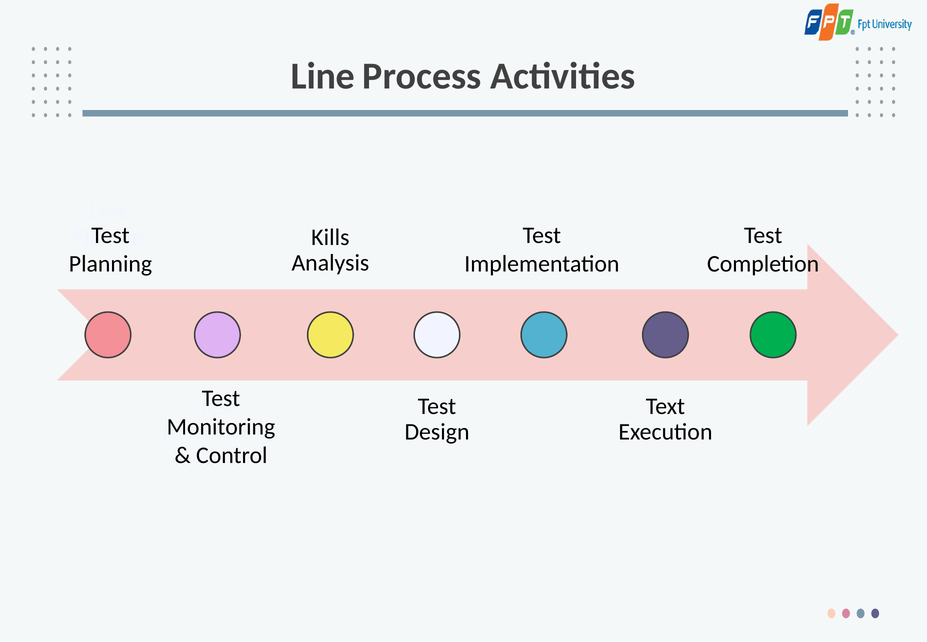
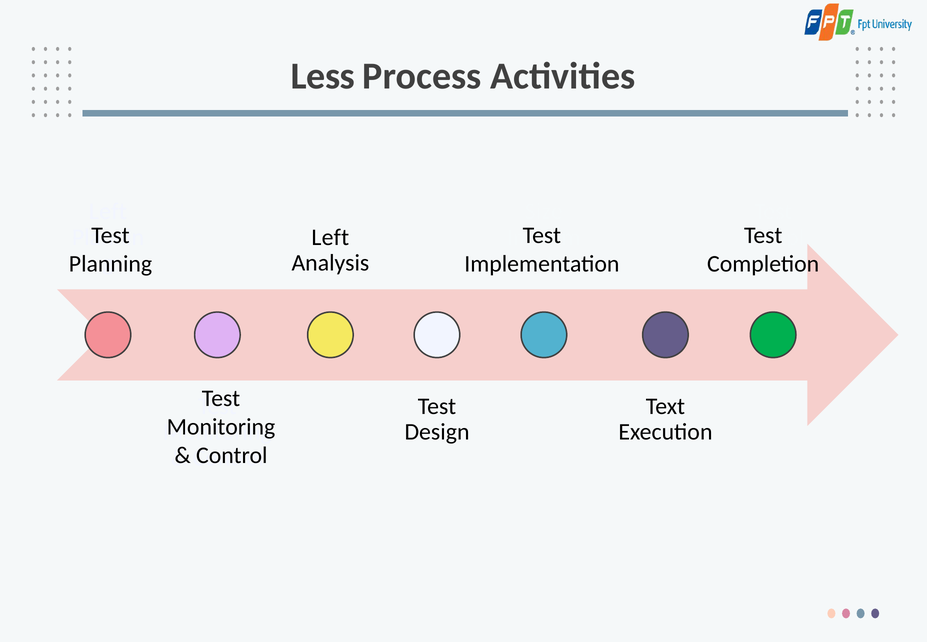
Line: Line -> Less
Kills at (330, 237): Kills -> Left
